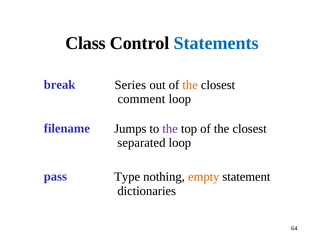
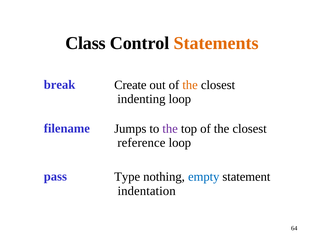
Statements colour: blue -> orange
Series: Series -> Create
comment: comment -> indenting
separated: separated -> reference
empty colour: orange -> blue
dictionaries: dictionaries -> indentation
